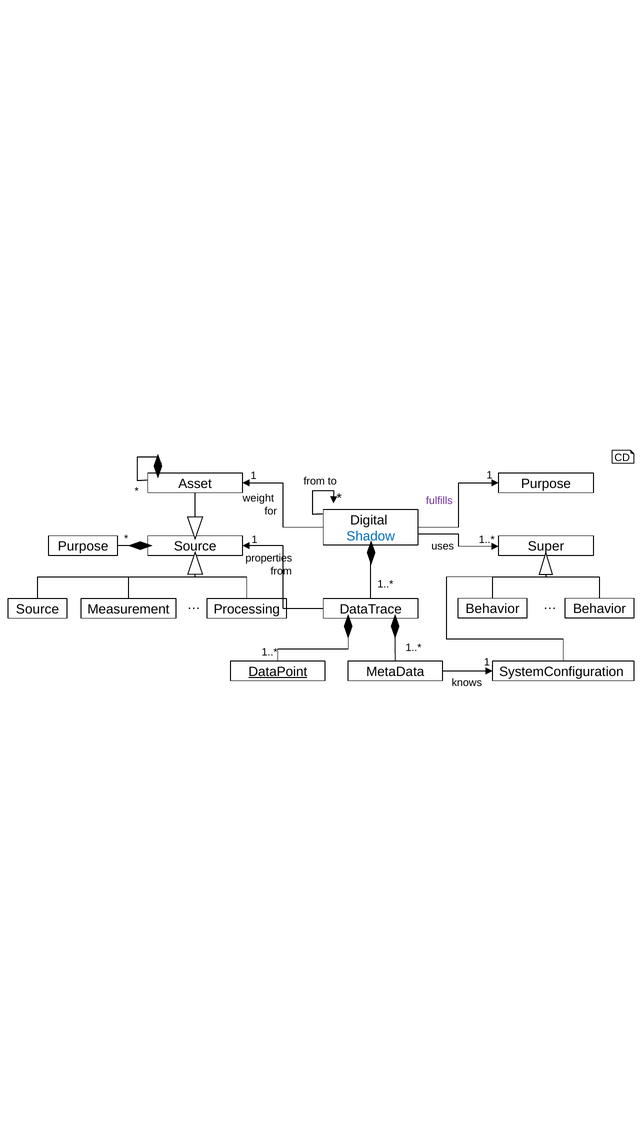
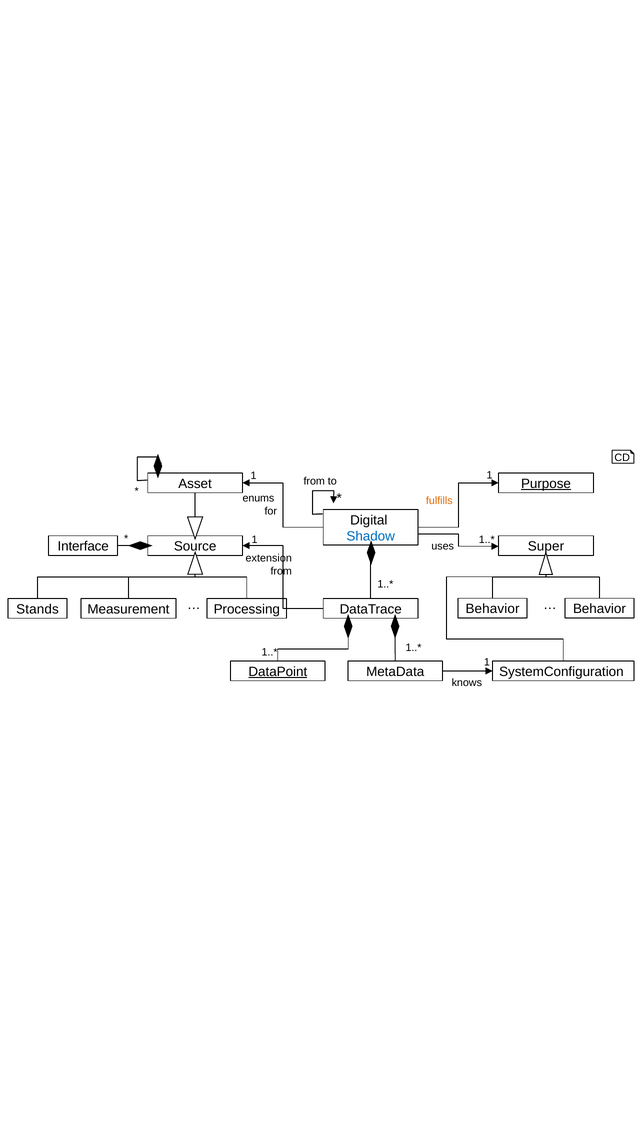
Purpose at (546, 484) underline: none -> present
weight: weight -> enums
fulfills colour: purple -> orange
Purpose at (83, 547): Purpose -> Interface
properties: properties -> extension
Source at (38, 609): Source -> Stands
